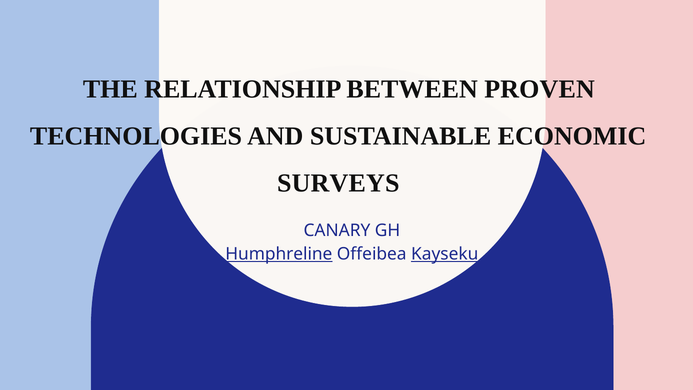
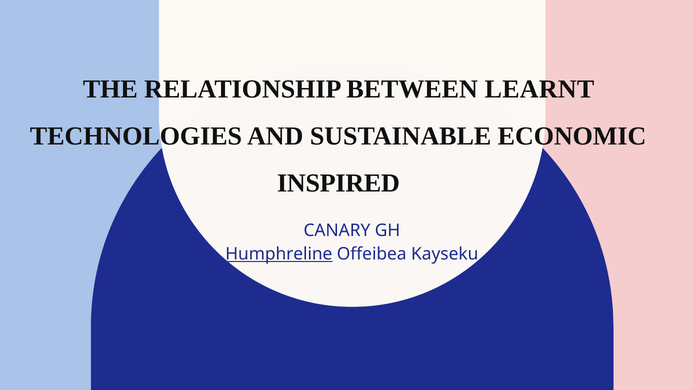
PROVEN: PROVEN -> LEARNT
SURVEYS: SURVEYS -> INSPIRED
Kayseku underline: present -> none
